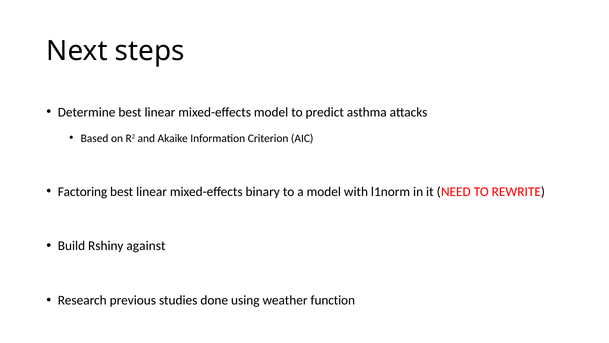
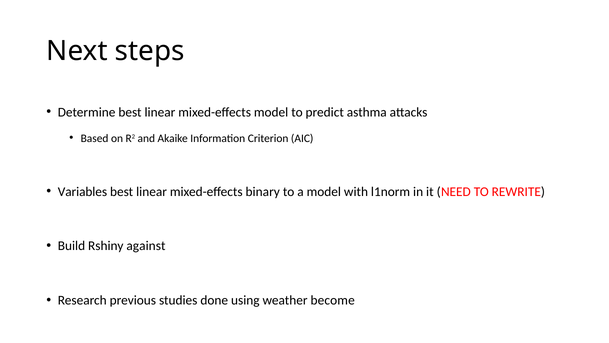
Factoring: Factoring -> Variables
function: function -> become
